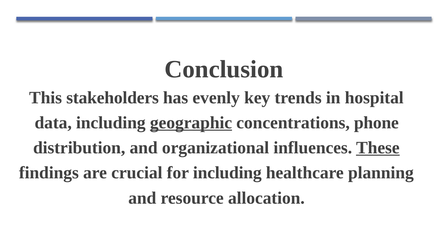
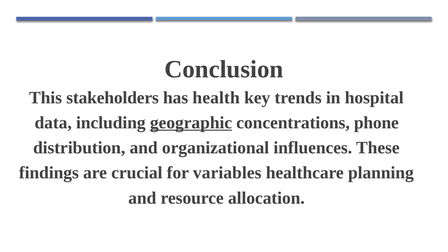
evenly: evenly -> health
These underline: present -> none
for including: including -> variables
